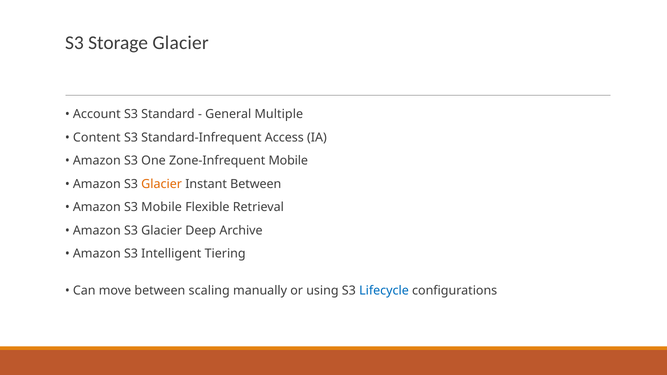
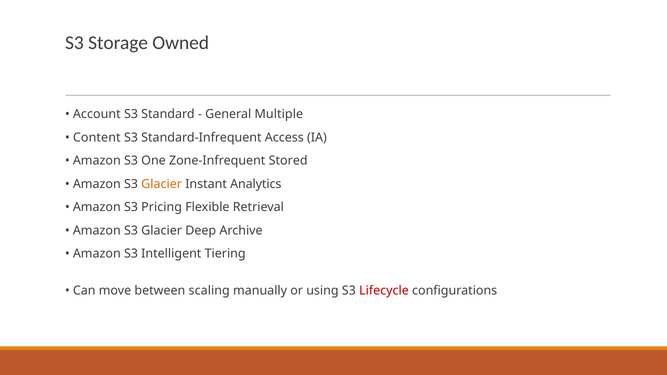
Storage Glacier: Glacier -> Owned
Zone-Infrequent Mobile: Mobile -> Stored
Instant Between: Between -> Analytics
S3 Mobile: Mobile -> Pricing
Lifecycle colour: blue -> red
